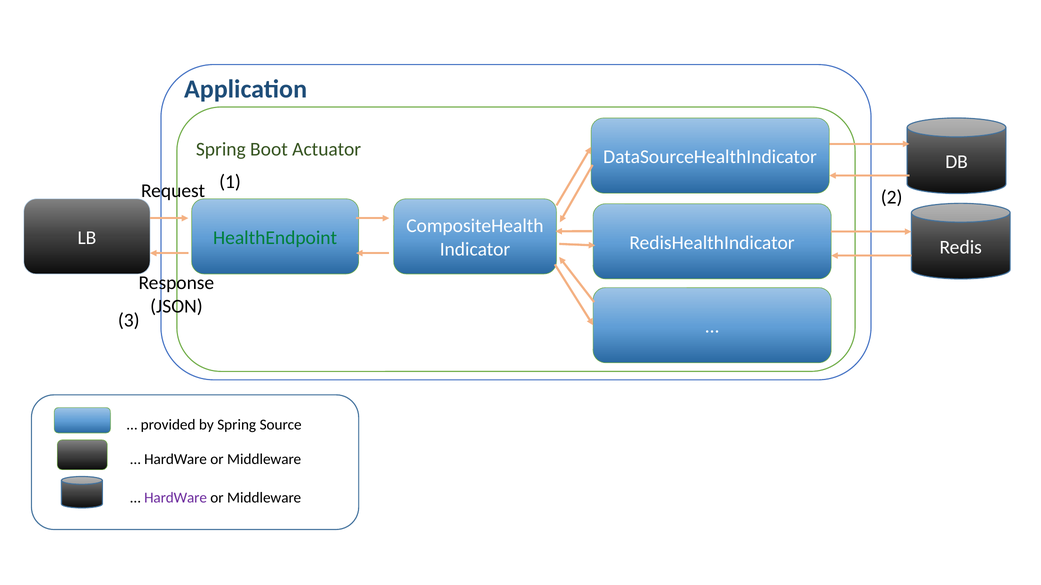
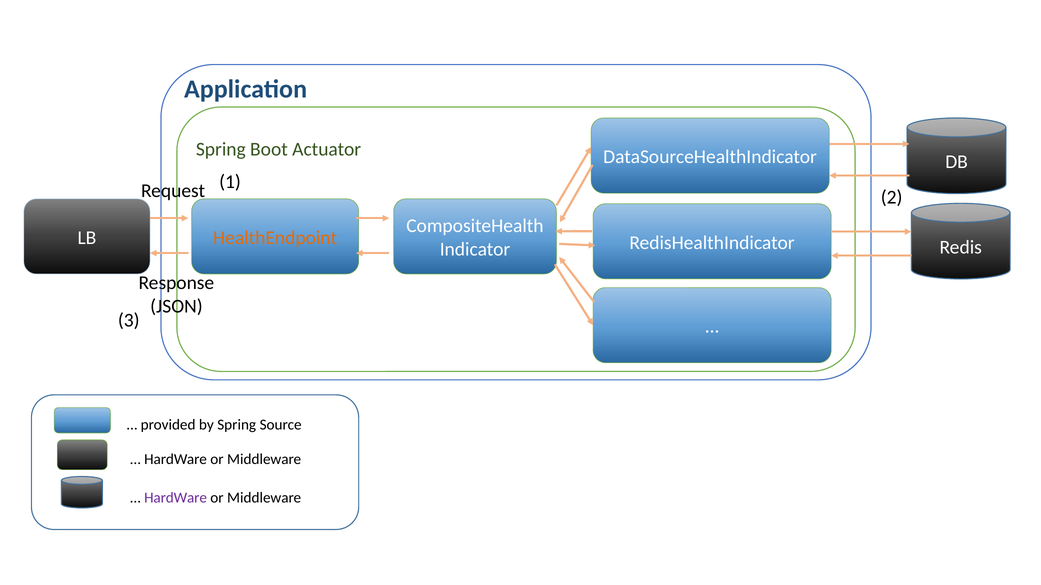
HealthEndpoint colour: green -> orange
